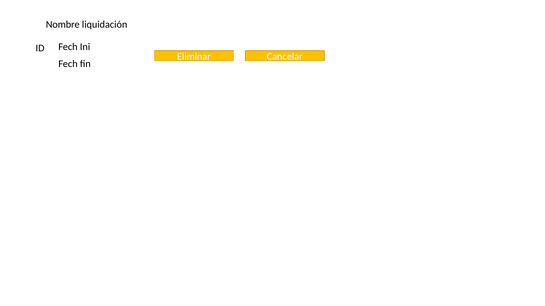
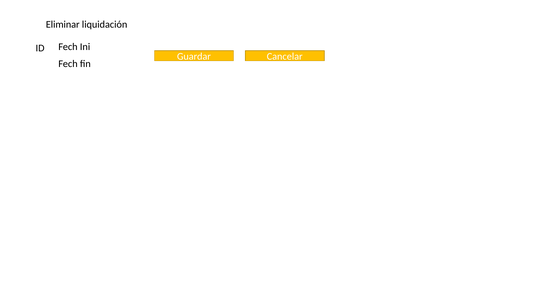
Nombre: Nombre -> Eliminar
Eliminar: Eliminar -> Guardar
